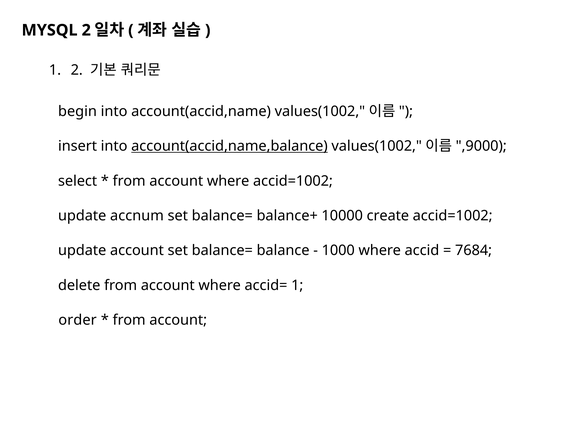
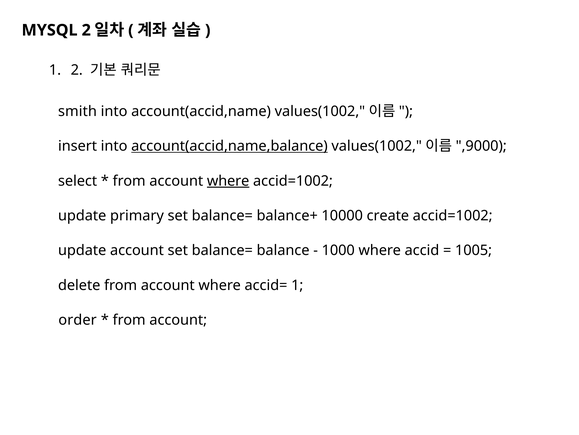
begin: begin -> smith
where at (228, 181) underline: none -> present
accnum: accnum -> primary
7684: 7684 -> 1005
